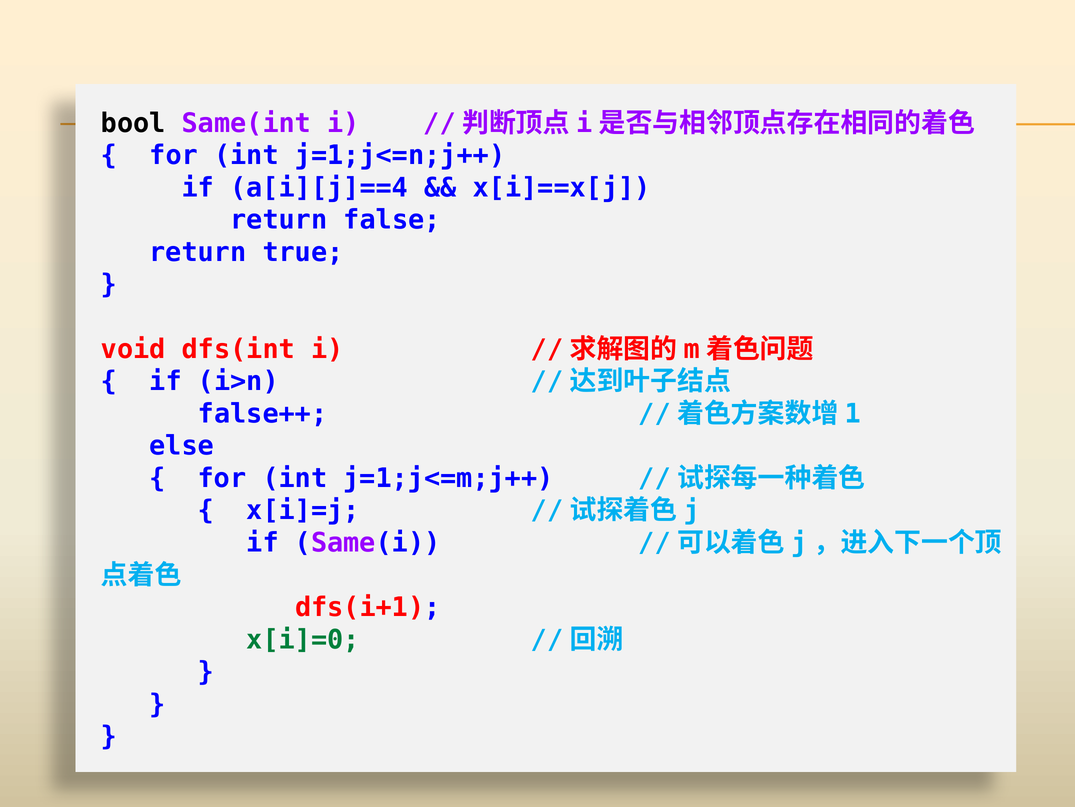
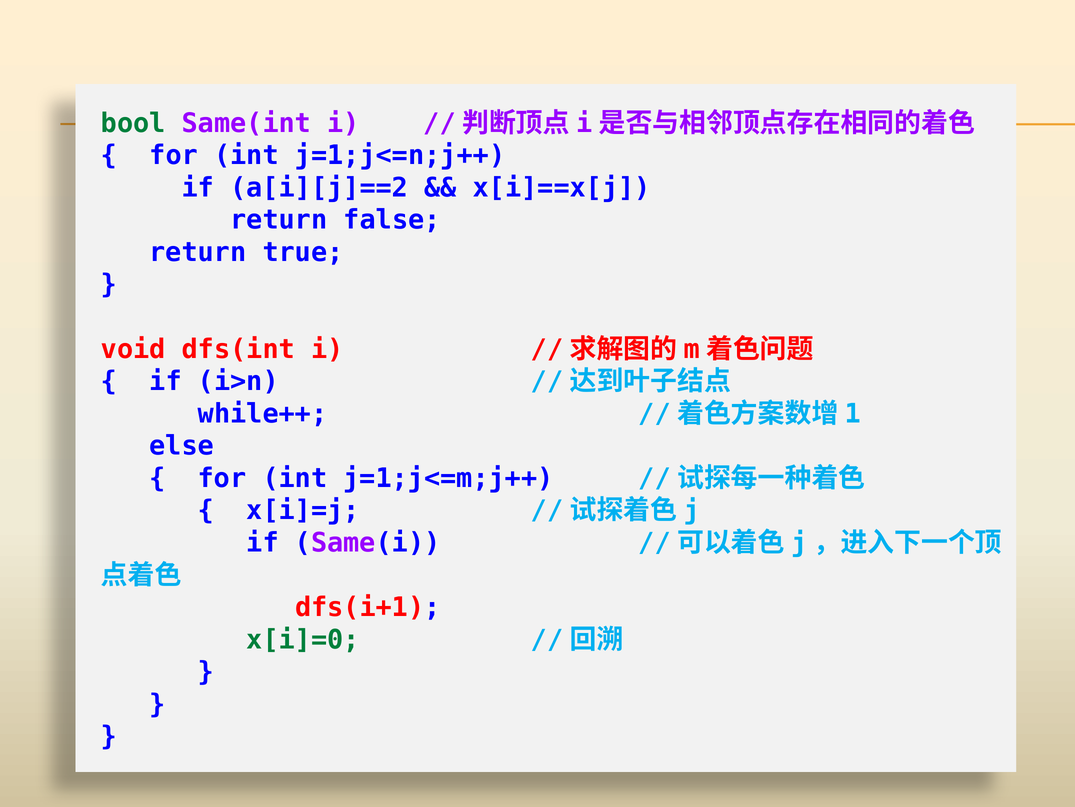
bool colour: black -> green
a[i][j]==4: a[i][j]==4 -> a[i][j]==2
false++: false++ -> while++
